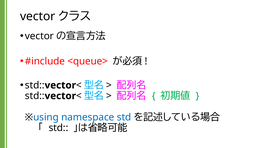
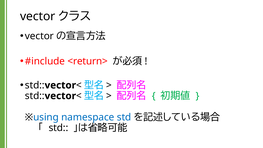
<queue>: <queue> -> <return>
